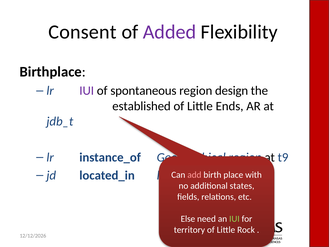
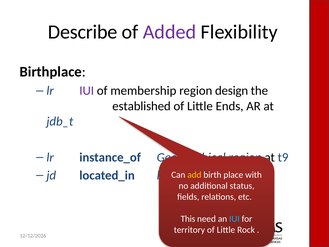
Consent: Consent -> Describe
spontaneous: spontaneous -> membership
add colour: pink -> yellow
states: states -> status
Else: Else -> This
IUI at (234, 219) colour: light green -> light blue
